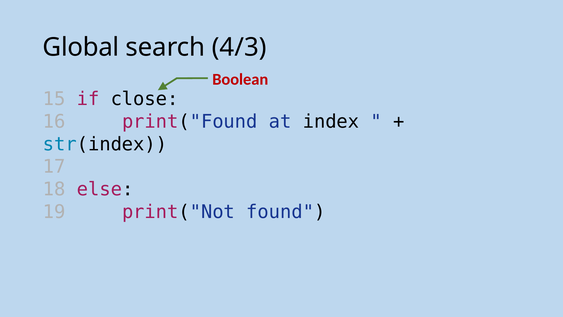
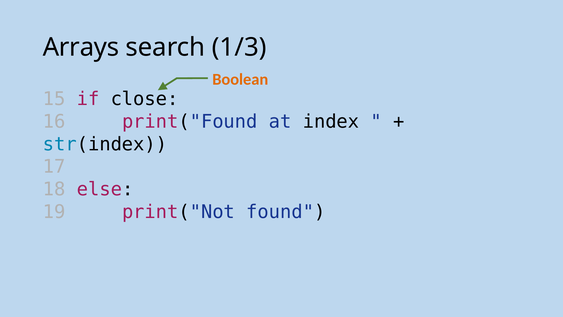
Global: Global -> Arrays
4/3: 4/3 -> 1/3
Boolean colour: red -> orange
